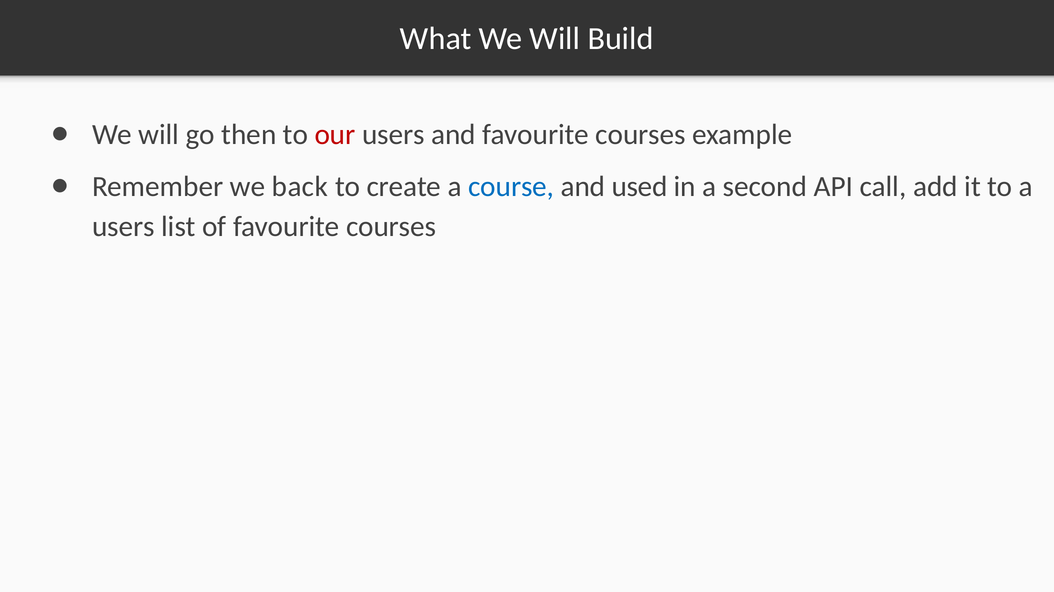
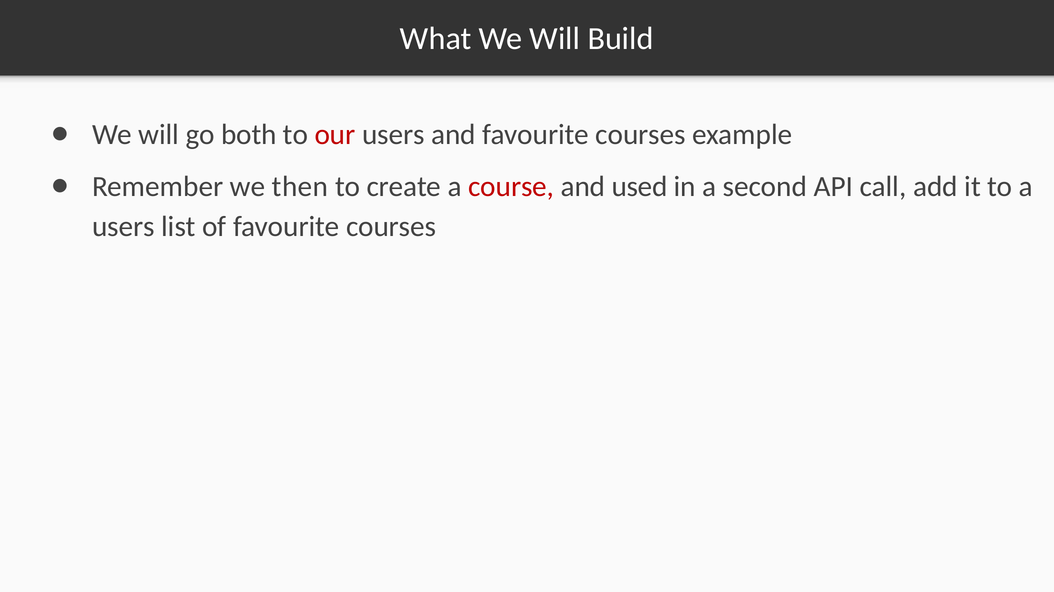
then: then -> both
back: back -> then
course colour: blue -> red
